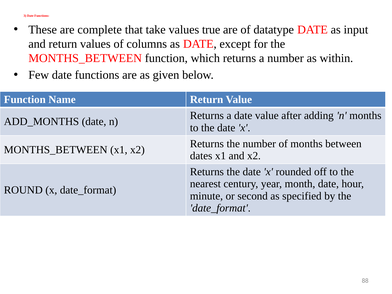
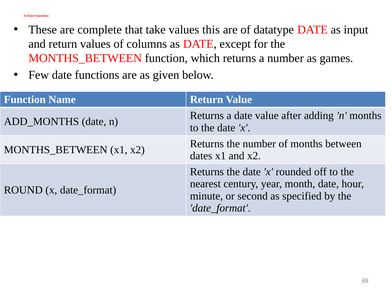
true: true -> this
within: within -> games
